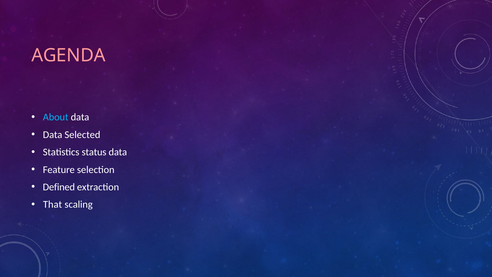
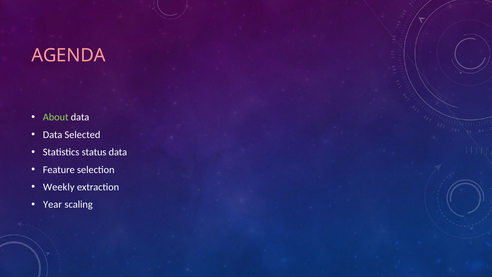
About colour: light blue -> light green
Defined: Defined -> Weekly
That: That -> Year
